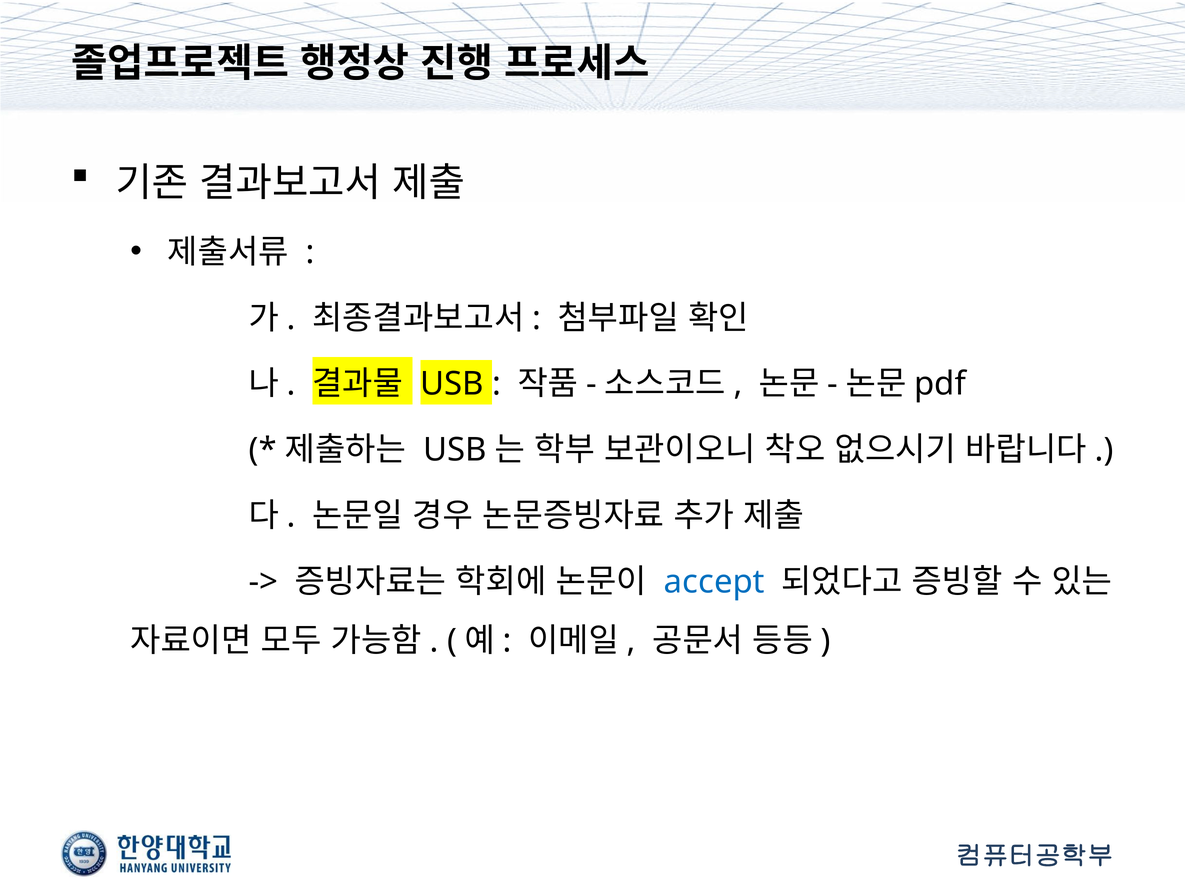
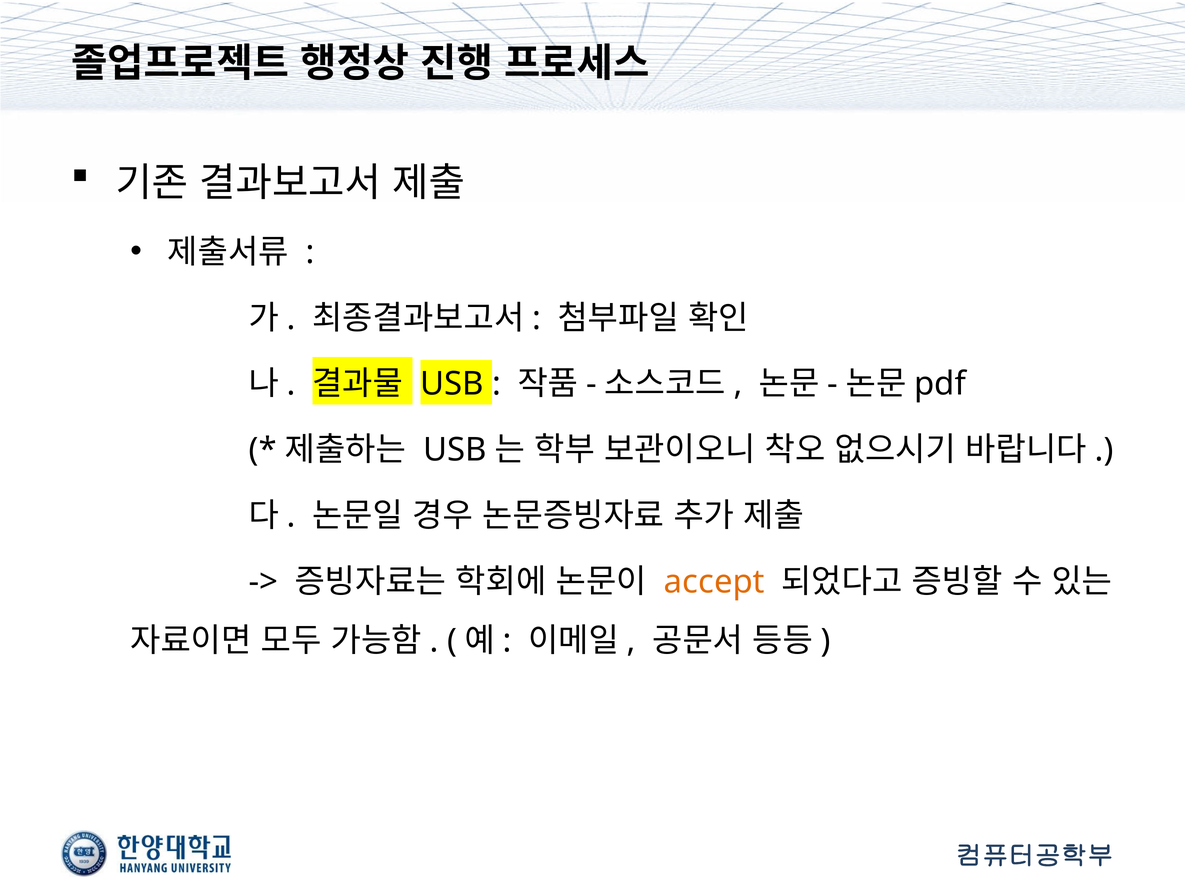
accept colour: blue -> orange
